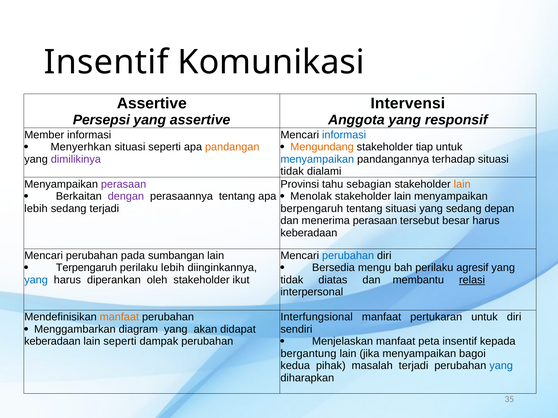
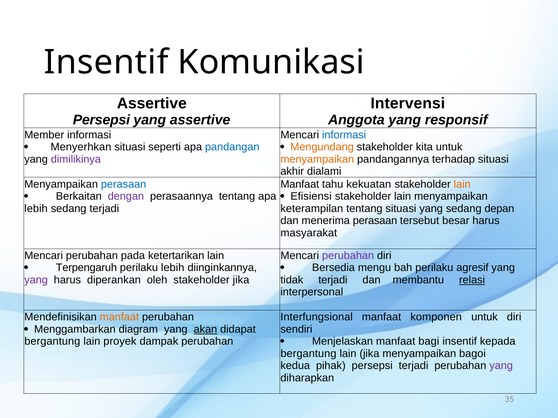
pandangan colour: orange -> blue
tiap: tiap -> kita
menyampaikan at (317, 159) colour: blue -> orange
tidak at (292, 172): tidak -> akhir
perasaan at (124, 184) colour: purple -> blue
Provinsi at (300, 184): Provinsi -> Manfaat
sebagian: sebagian -> kekuatan
Menolak: Menolak -> Efisiensi
berpengaruh: berpengaruh -> keterampilan
keberadaan at (309, 233): keberadaan -> masyarakat
sumbangan: sumbangan -> ketertarikan
perubahan at (348, 256) colour: blue -> purple
yang at (36, 280) colour: blue -> purple
stakeholder ikut: ikut -> jika
tidak diatas: diatas -> terjadi
pertukaran: pertukaran -> komponen
akan underline: none -> present
keberadaan at (52, 342): keberadaan -> bergantung
lain seperti: seperti -> proyek
peta: peta -> bagi
pihak masalah: masalah -> persepsi
yang at (501, 366) colour: blue -> purple
